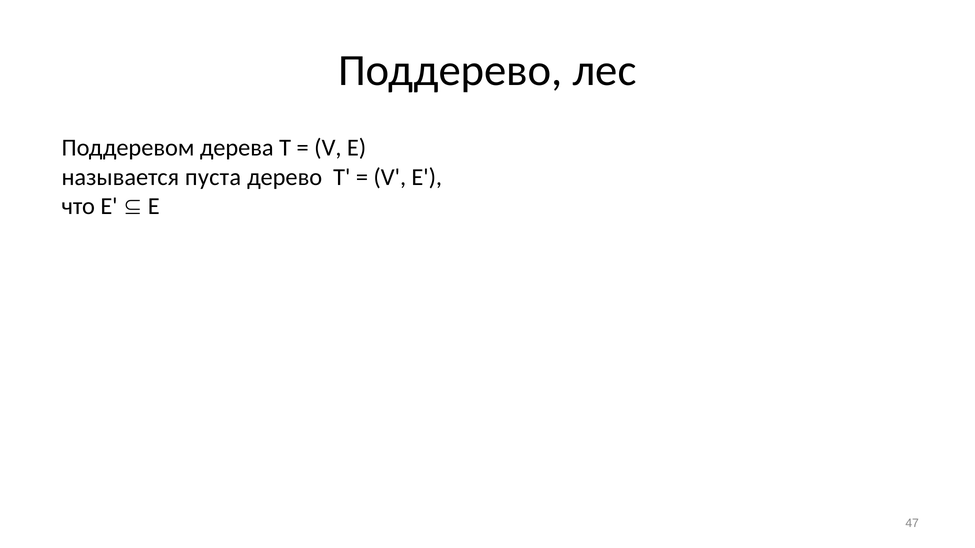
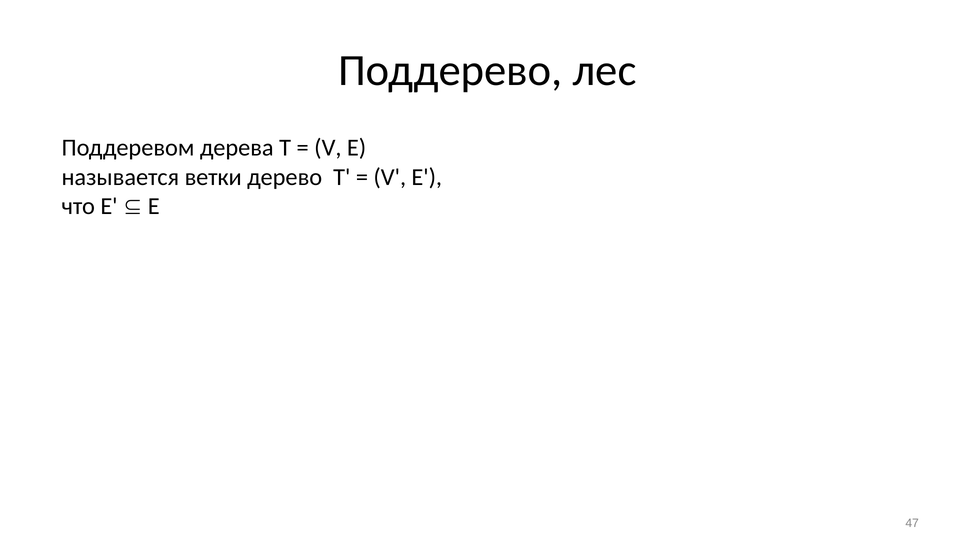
пуста: пуста -> ветки
